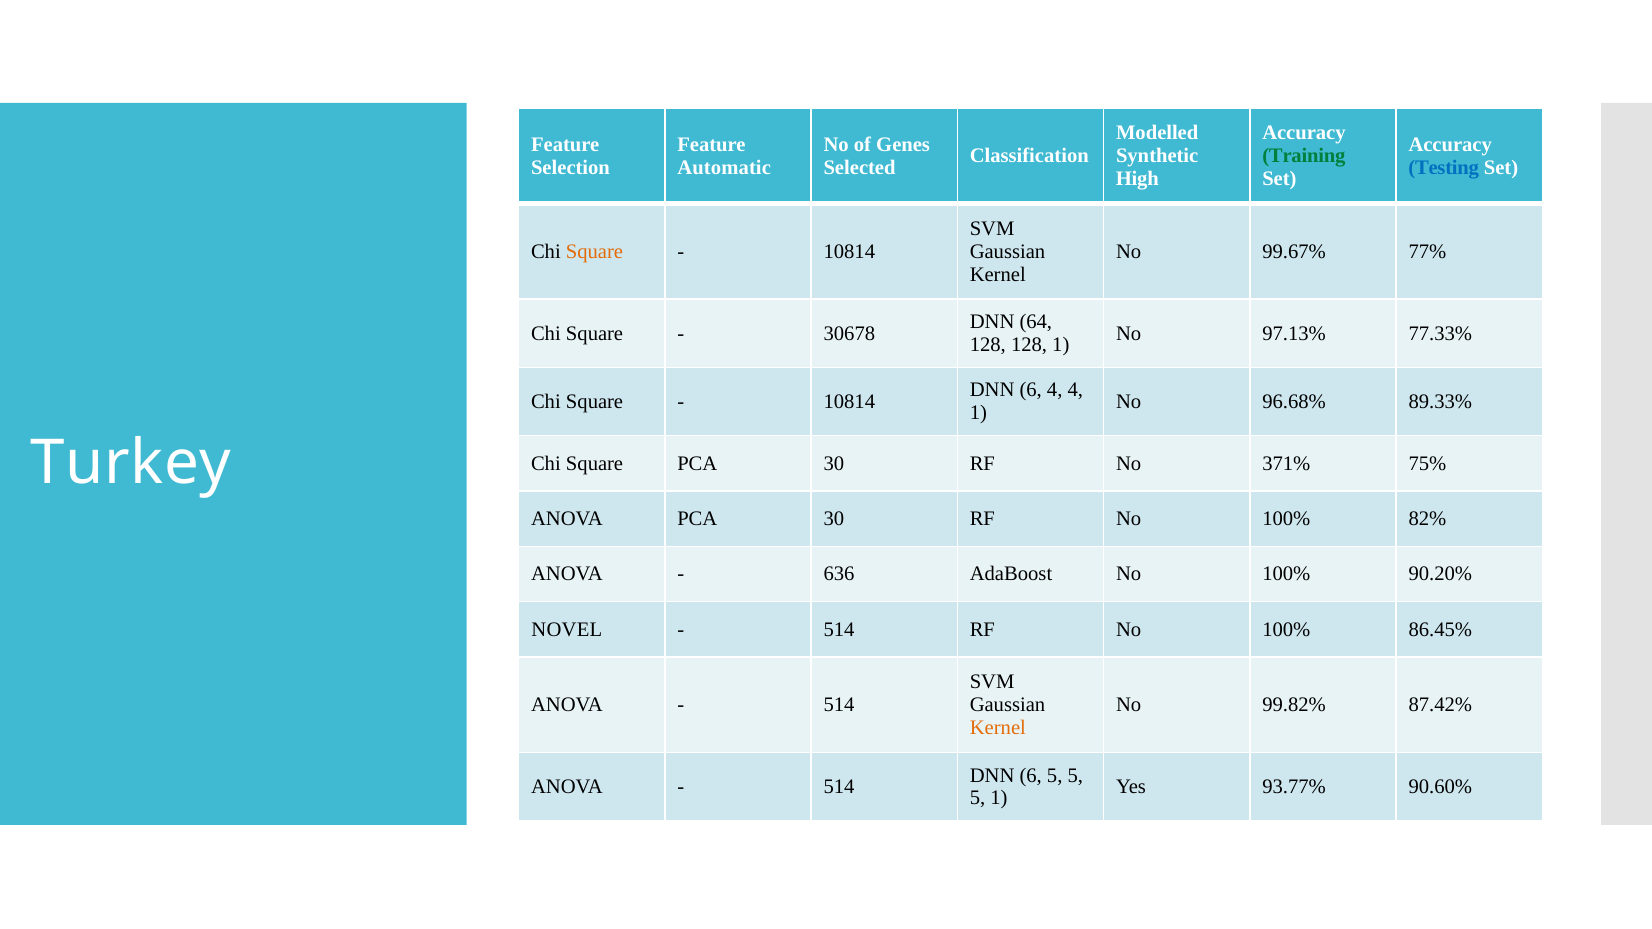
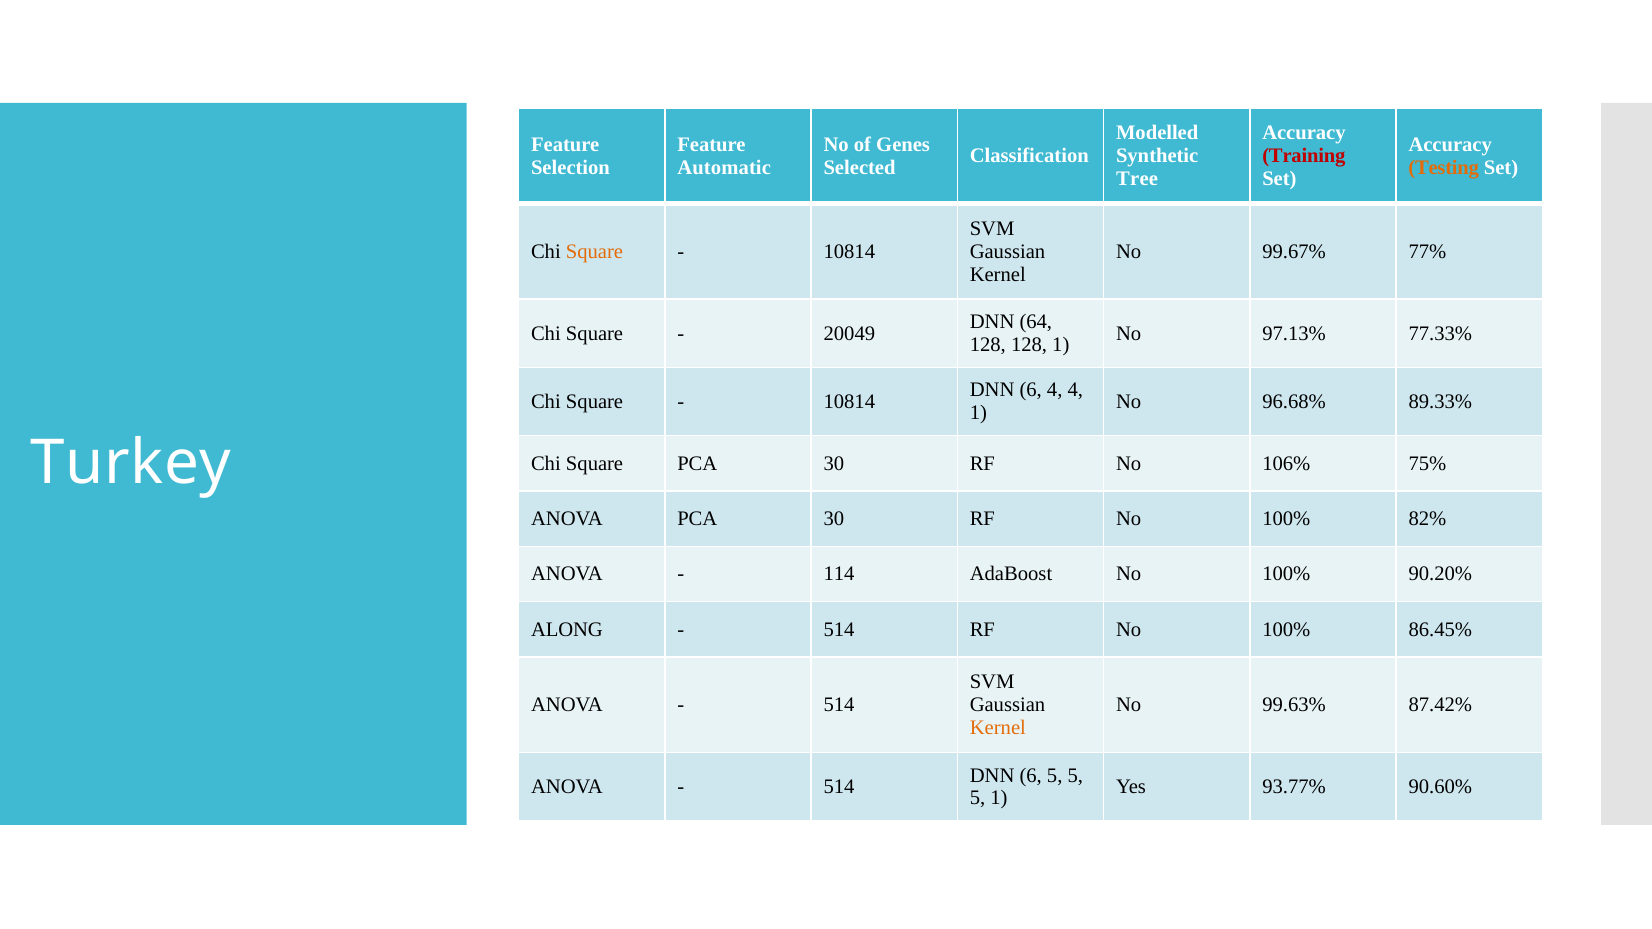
Training colour: green -> red
Testing colour: blue -> orange
High: High -> Tree
30678: 30678 -> 20049
371%: 371% -> 106%
636: 636 -> 114
NOVEL: NOVEL -> ALONG
99.82%: 99.82% -> 99.63%
